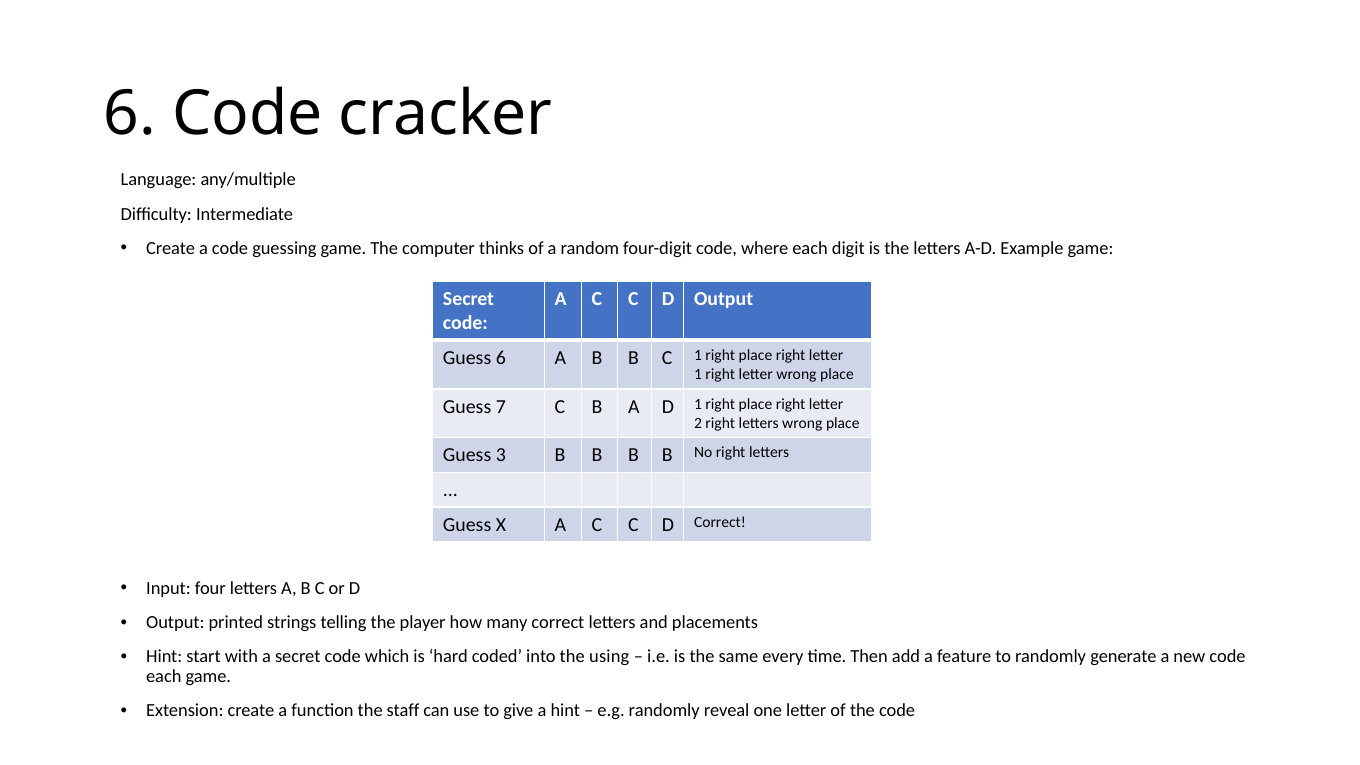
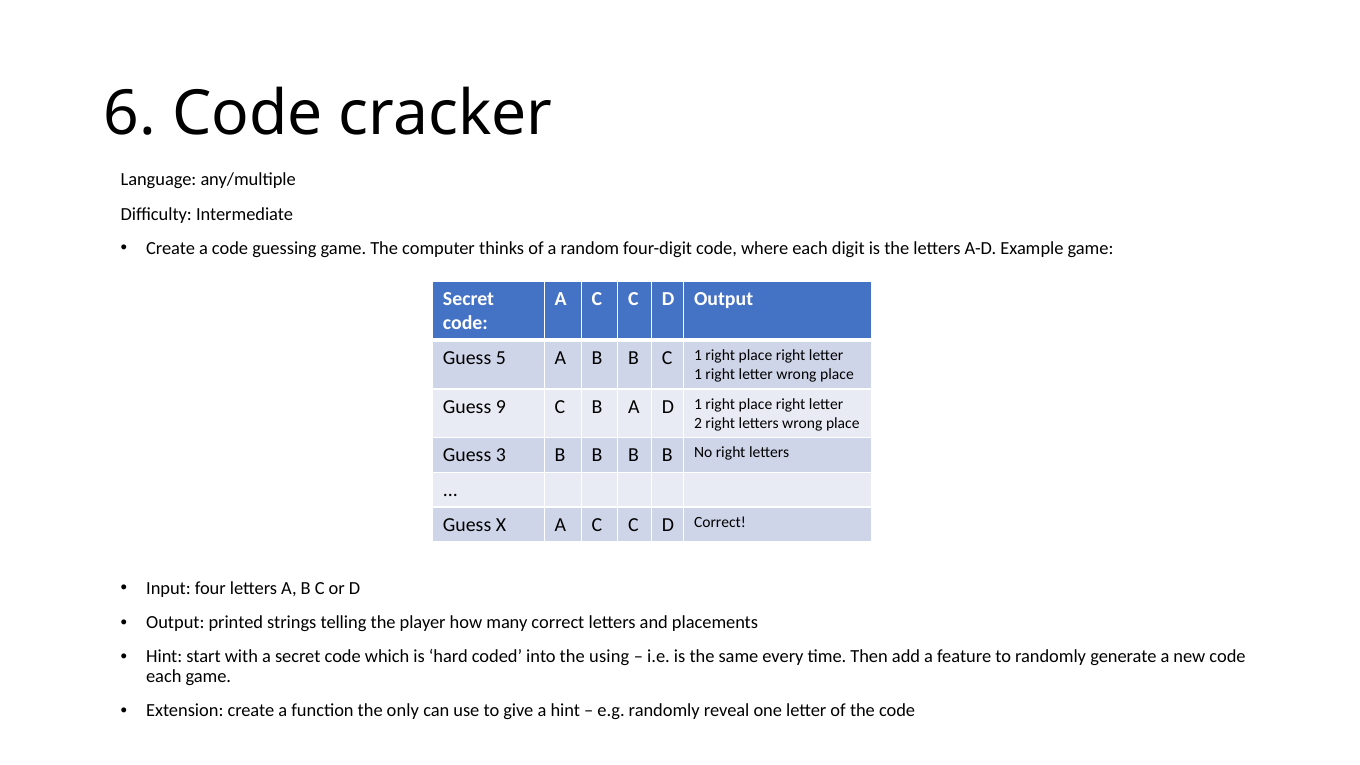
Guess 6: 6 -> 5
7: 7 -> 9
staff: staff -> only
